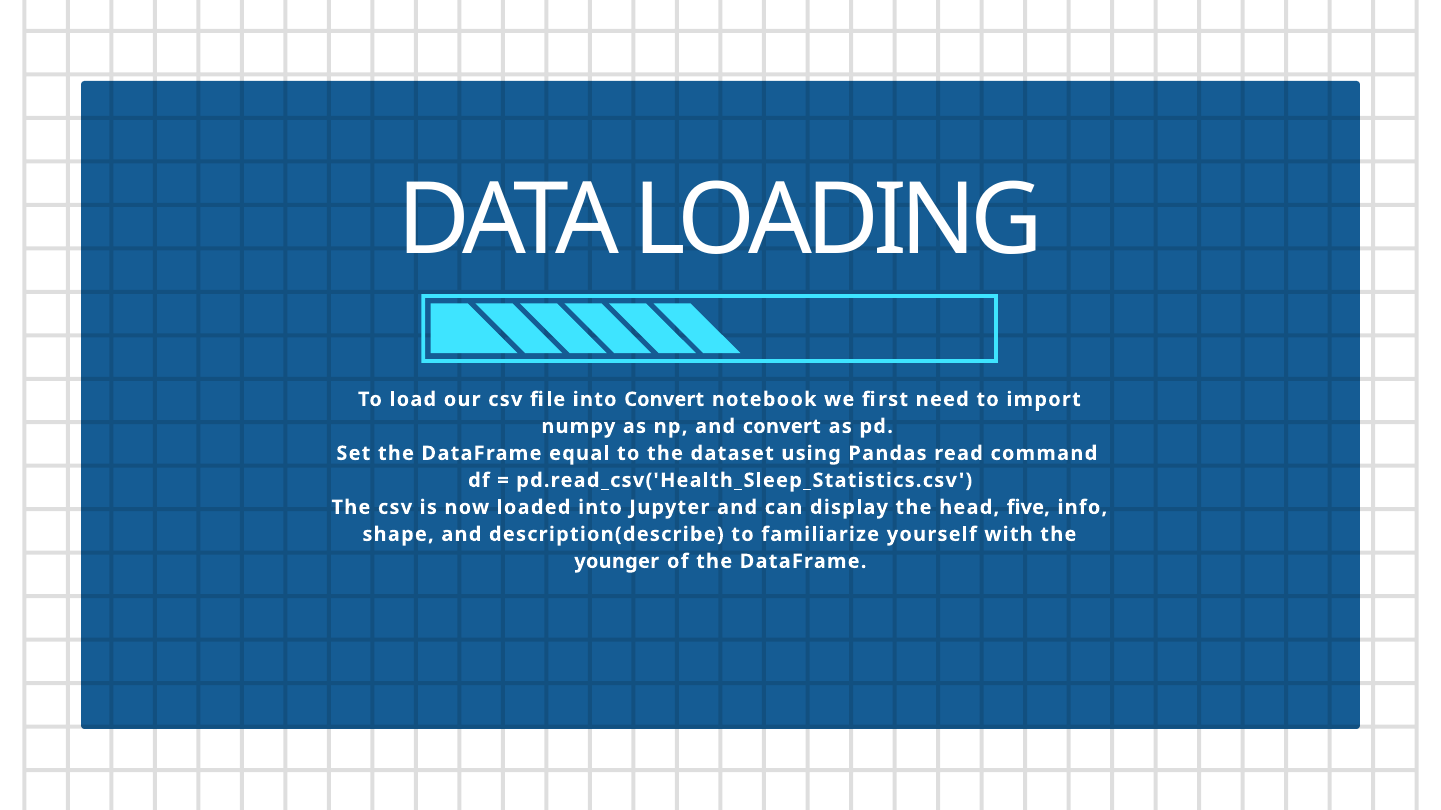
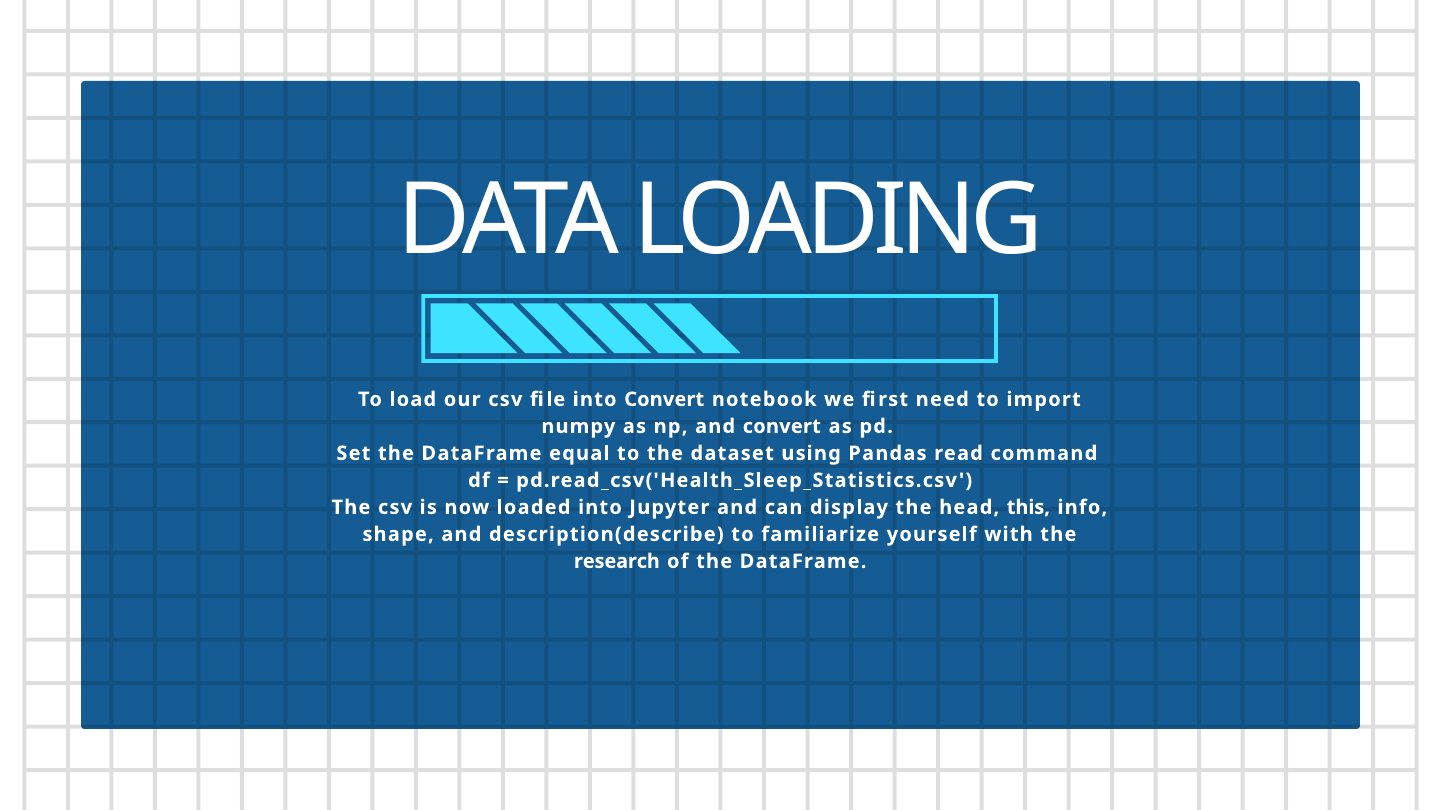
five: five -> this
younger: younger -> research
